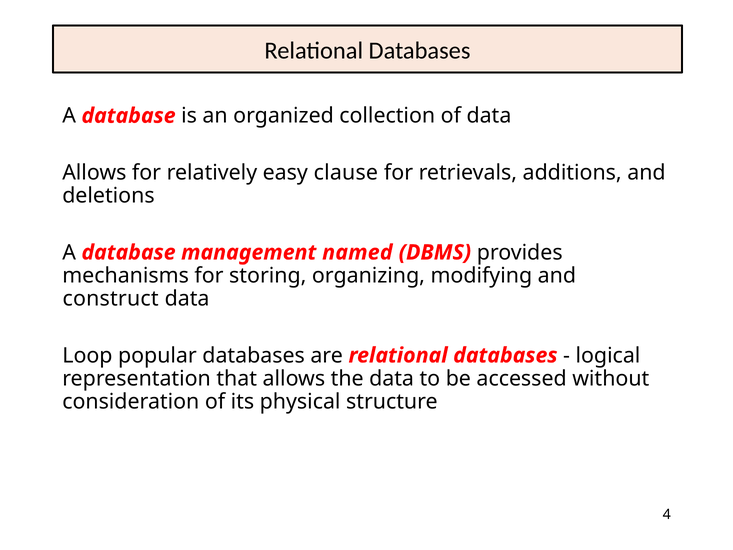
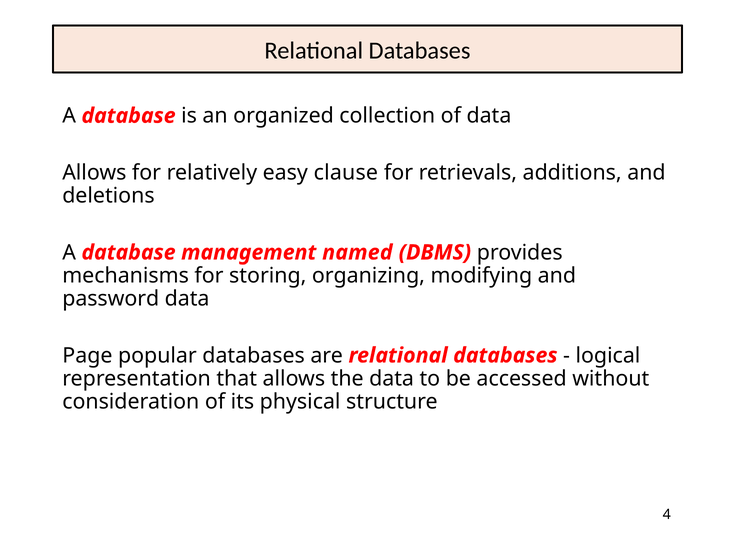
construct: construct -> password
Loop: Loop -> Page
